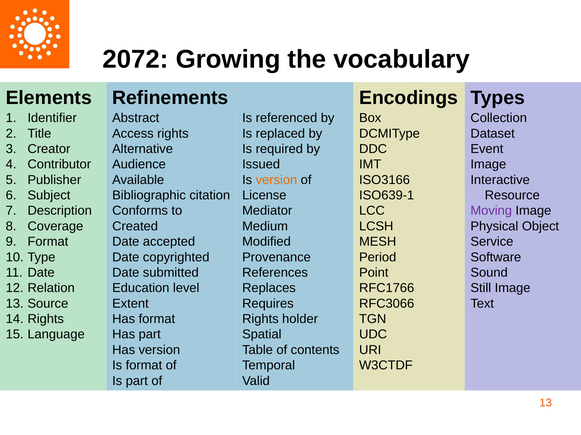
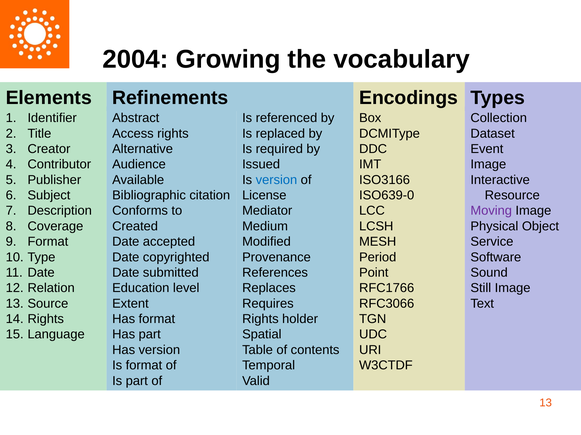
2072: 2072 -> 2004
version at (276, 180) colour: orange -> blue
ISO639-1: ISO639-1 -> ISO639-0
